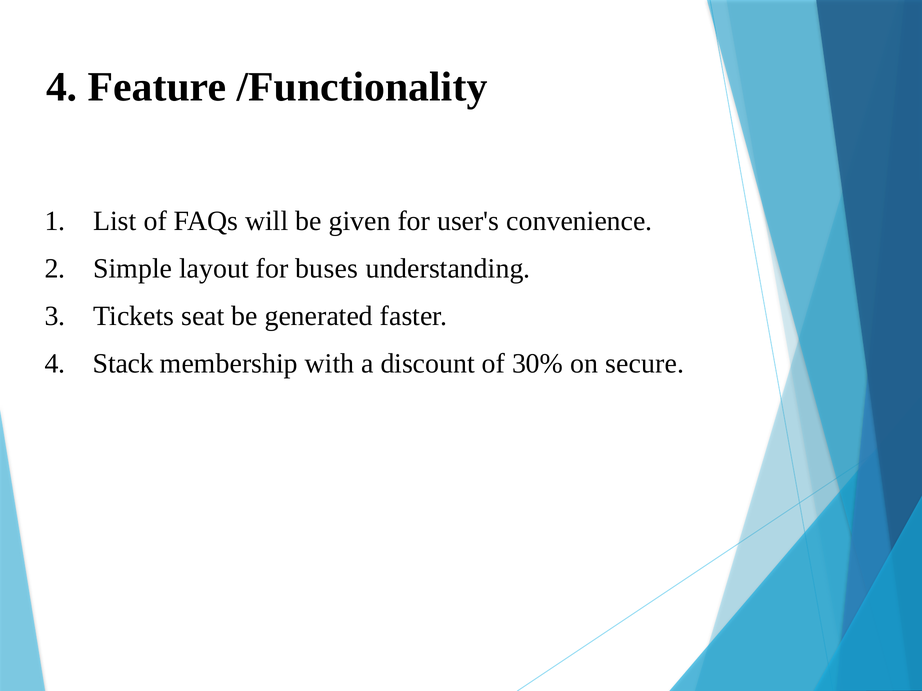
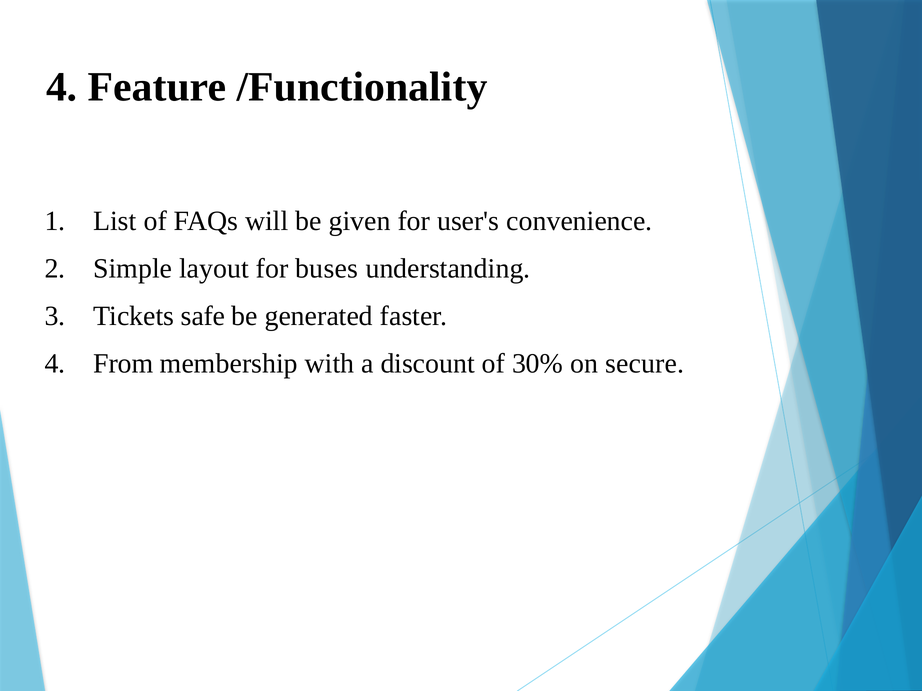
seat: seat -> safe
Stack: Stack -> From
